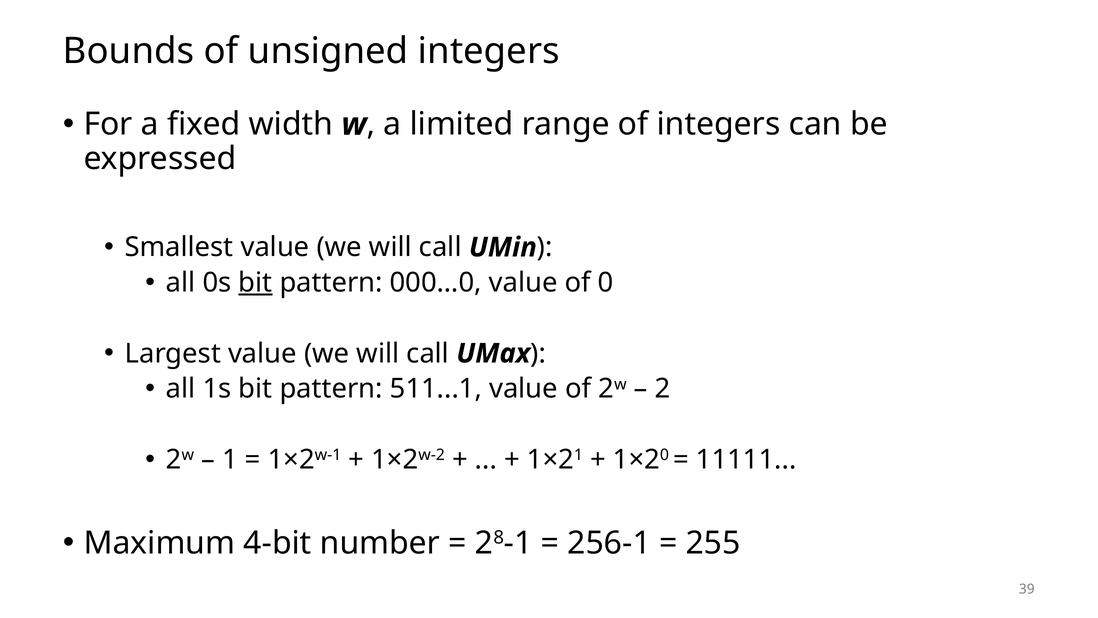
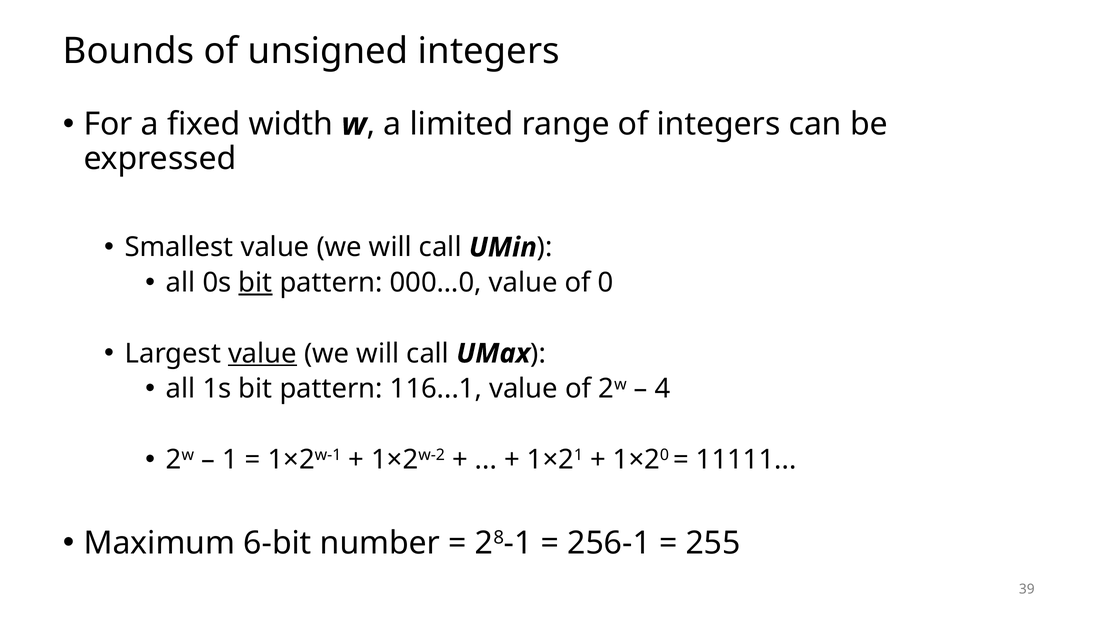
value at (262, 353) underline: none -> present
511...1: 511...1 -> 116...1
2: 2 -> 4
4-bit: 4-bit -> 6-bit
